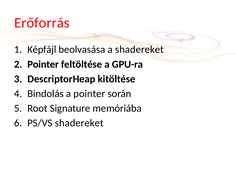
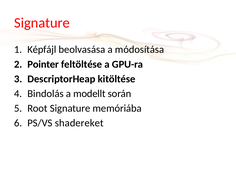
Erőforrás at (42, 23): Erőforrás -> Signature
a shadereket: shadereket -> módosítása
a pointer: pointer -> modellt
